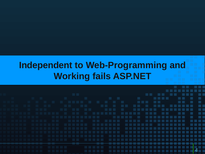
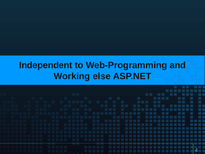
fails: fails -> else
